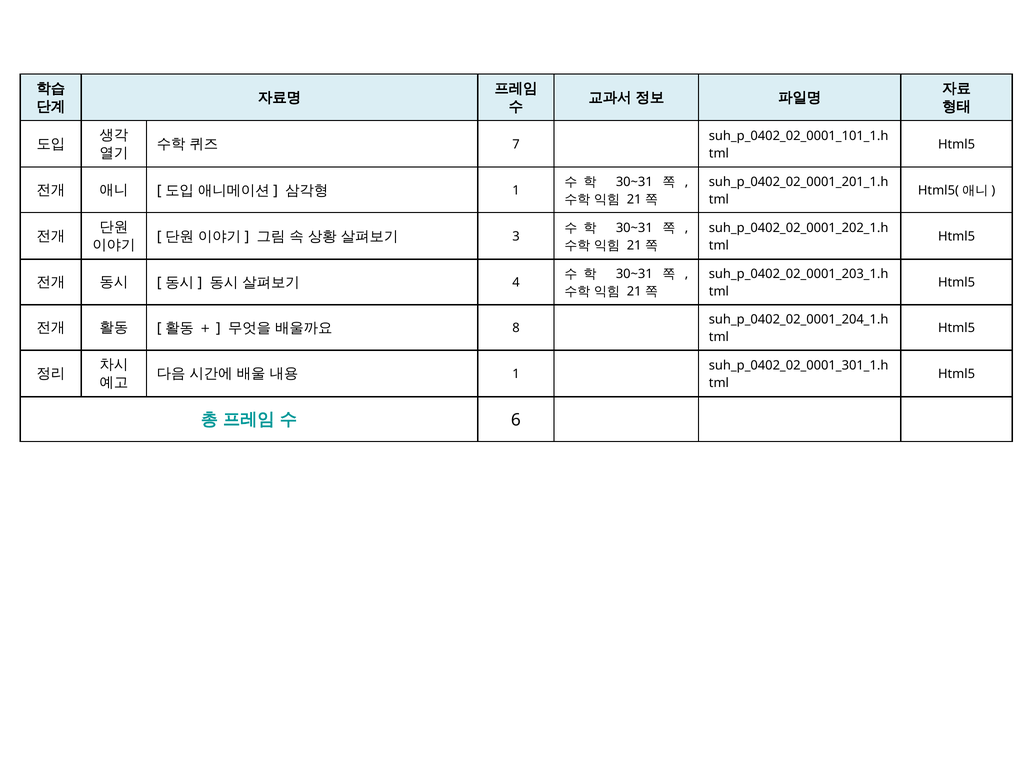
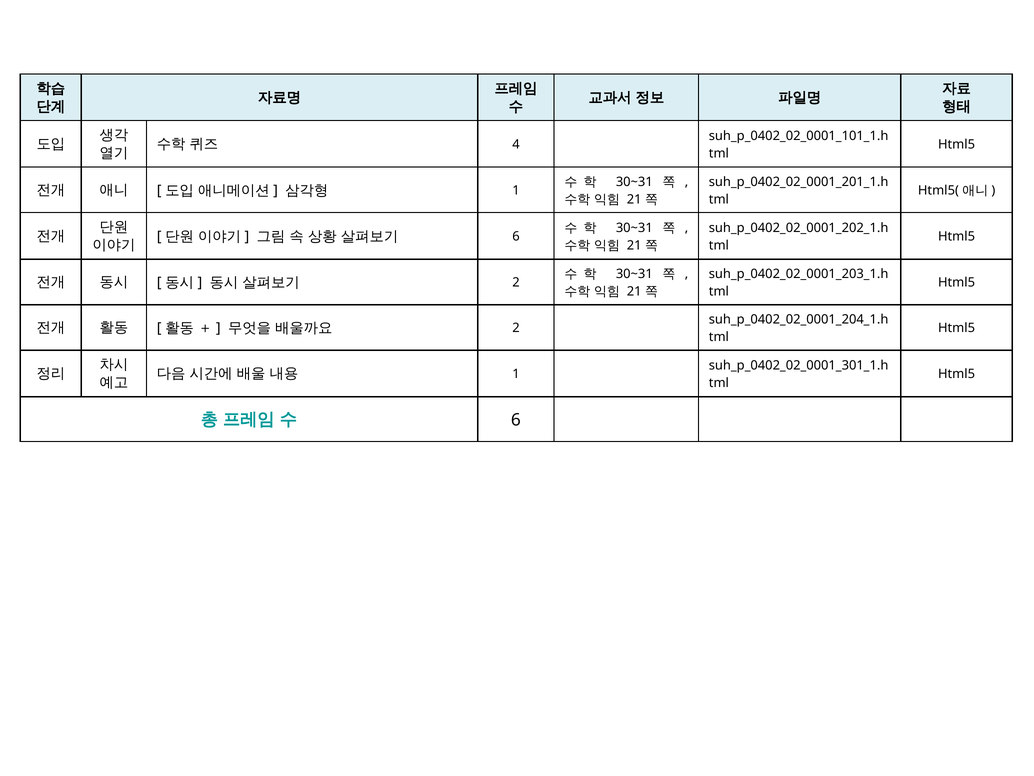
7: 7 -> 4
3 at (516, 236): 3 -> 6
4 at (516, 282): 4 -> 2
8 at (516, 328): 8 -> 2
